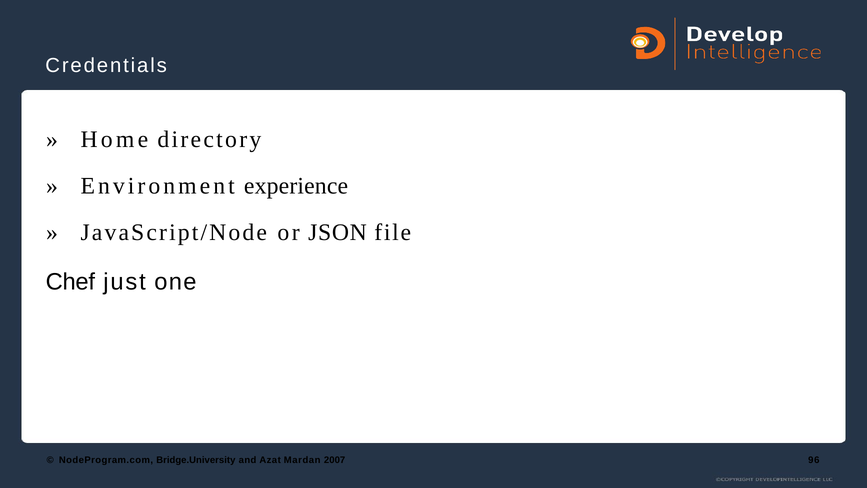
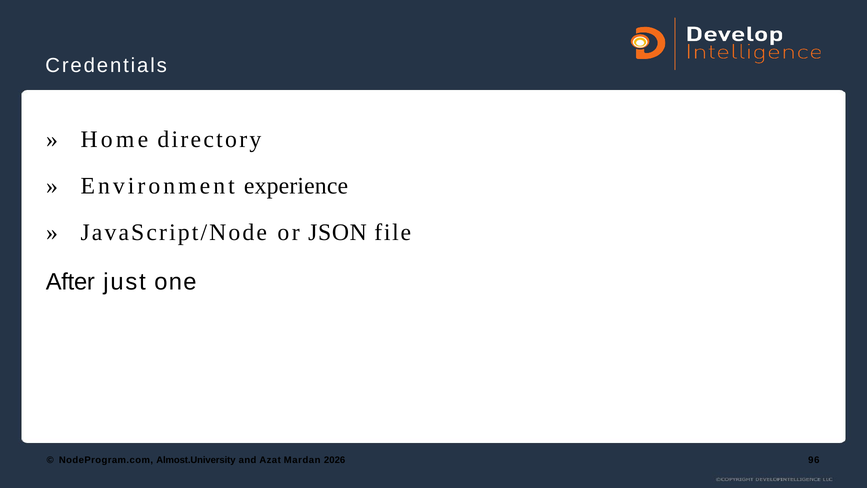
Chef: Chef -> After
Bridge.University: Bridge.University -> Almost.University
2007: 2007 -> 2026
